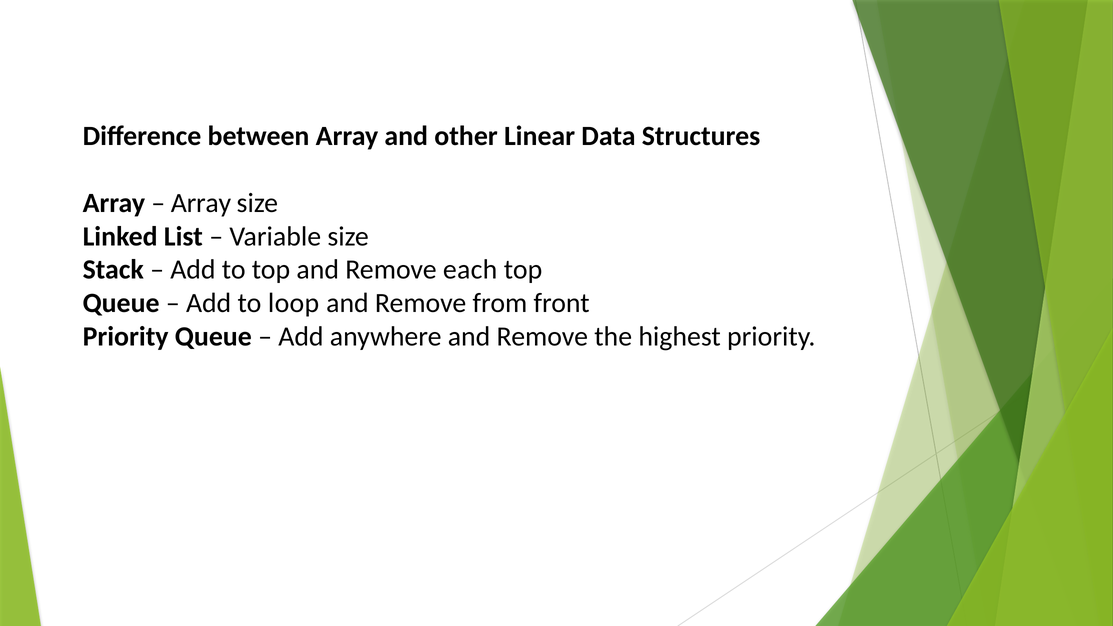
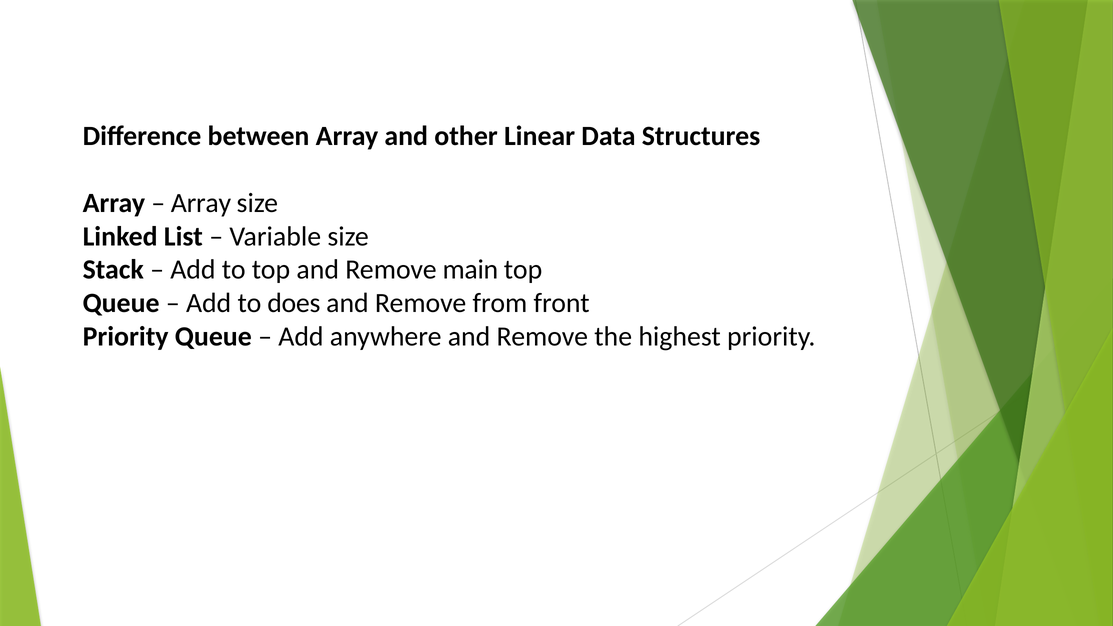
each: each -> main
loop: loop -> does
